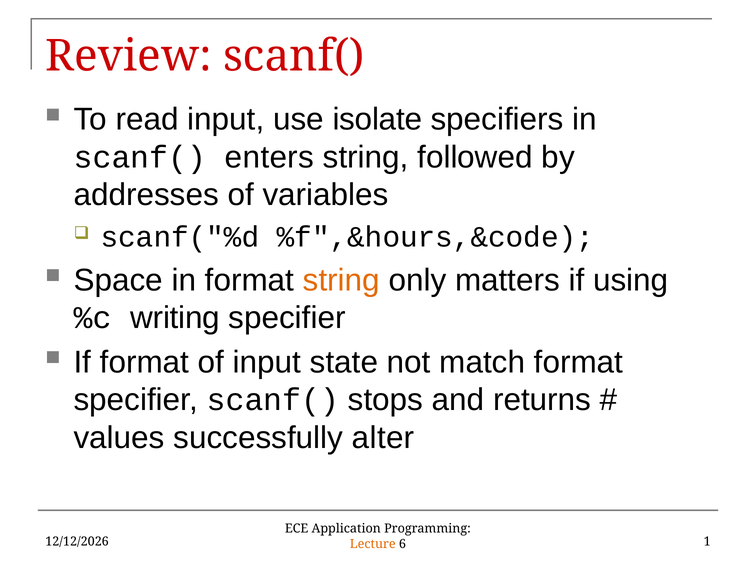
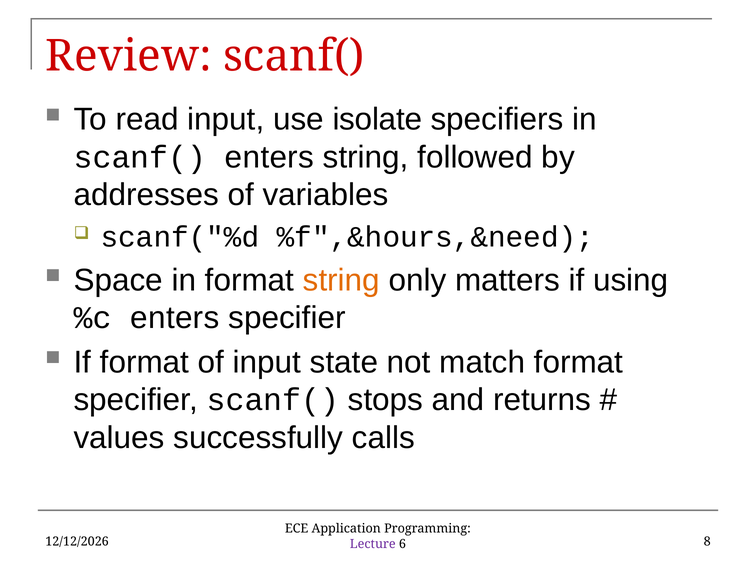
%f",&hours,&code: %f",&hours,&code -> %f",&hours,&need
%c writing: writing -> enters
alter: alter -> calls
Lecture colour: orange -> purple
1: 1 -> 8
